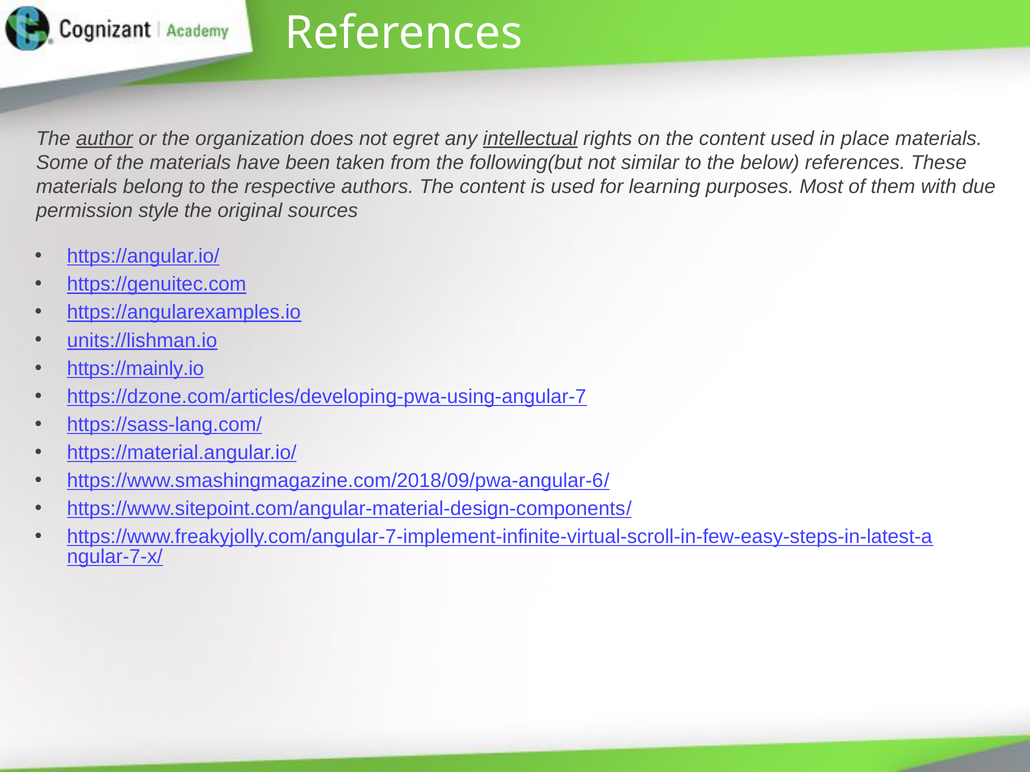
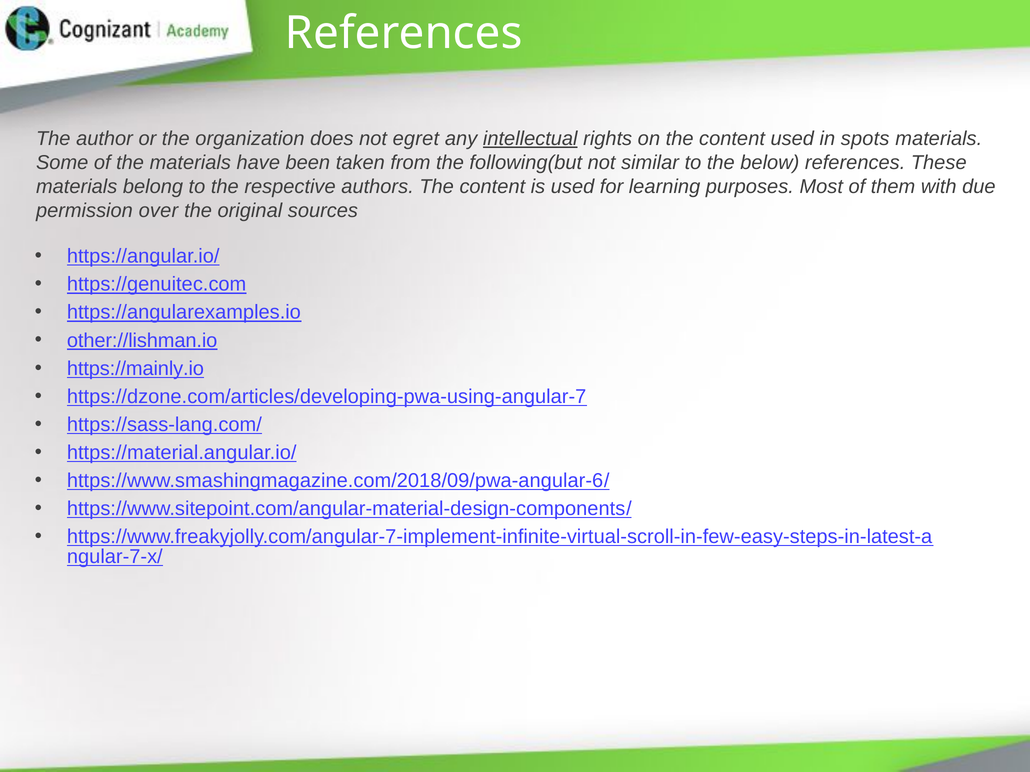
author underline: present -> none
place: place -> spots
style: style -> over
units://lishman.io: units://lishman.io -> other://lishman.io
